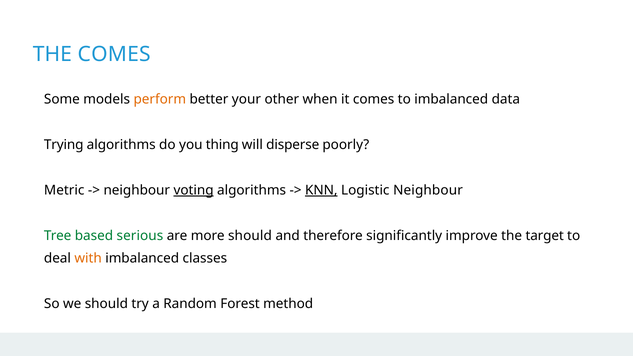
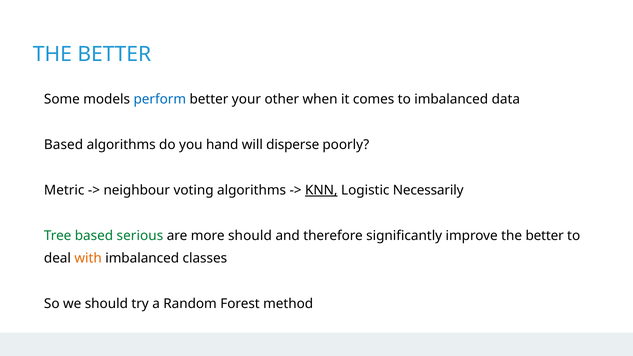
COMES at (114, 55): COMES -> BETTER
perform colour: orange -> blue
Trying at (64, 145): Trying -> Based
thing: thing -> hand
voting underline: present -> none
Logistic Neighbour: Neighbour -> Necessarily
improve the target: target -> better
